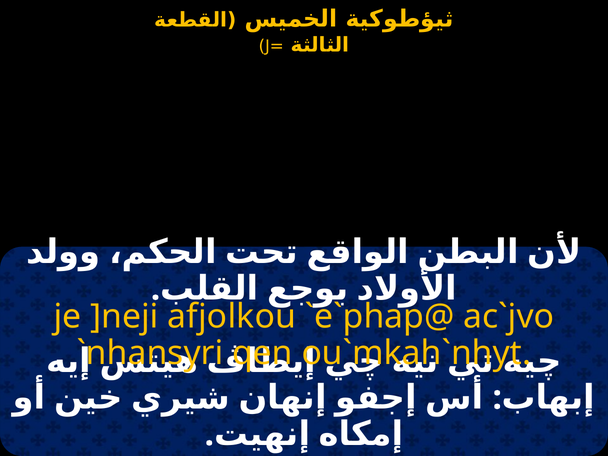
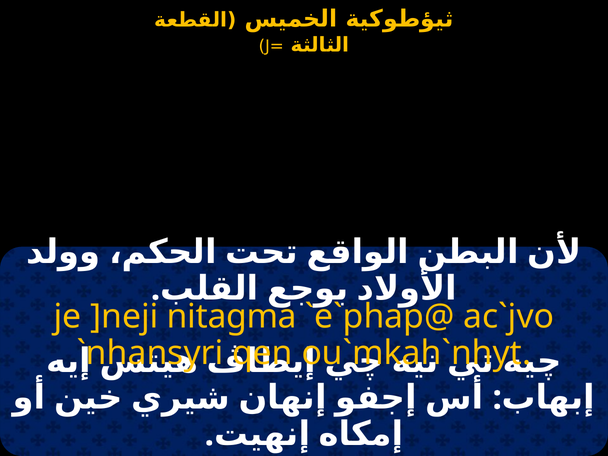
afjolkou: afjolkou -> nitagma
